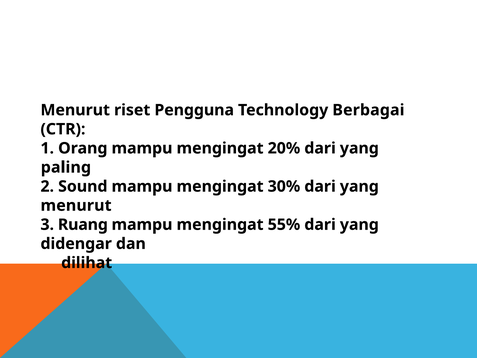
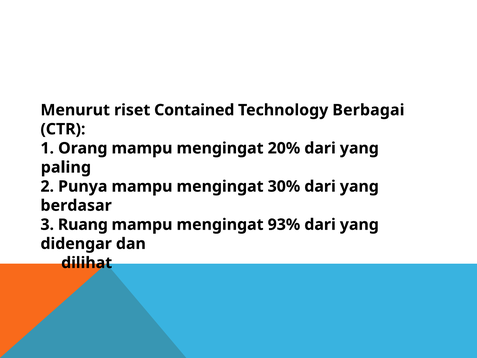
Pengguna: Pengguna -> Contained
Sound: Sound -> Punya
menurut at (76, 205): menurut -> berdasar
55%: 55% -> 93%
